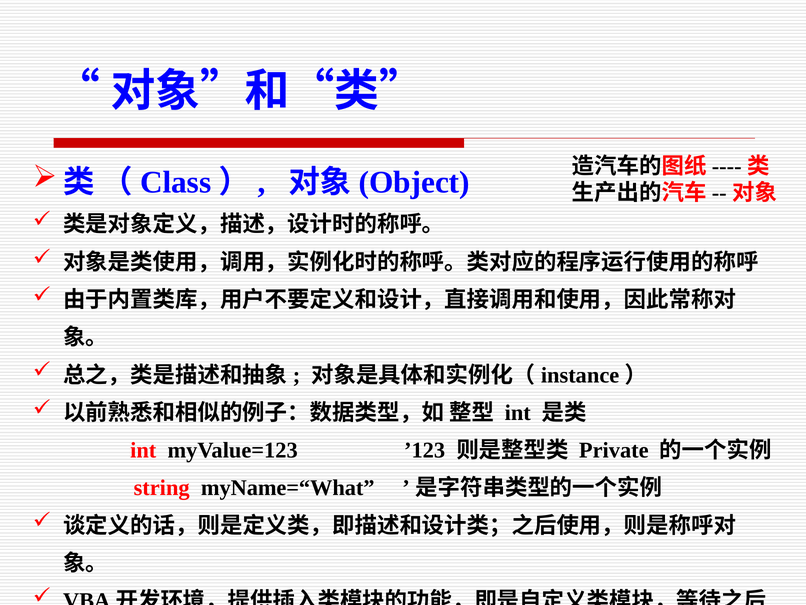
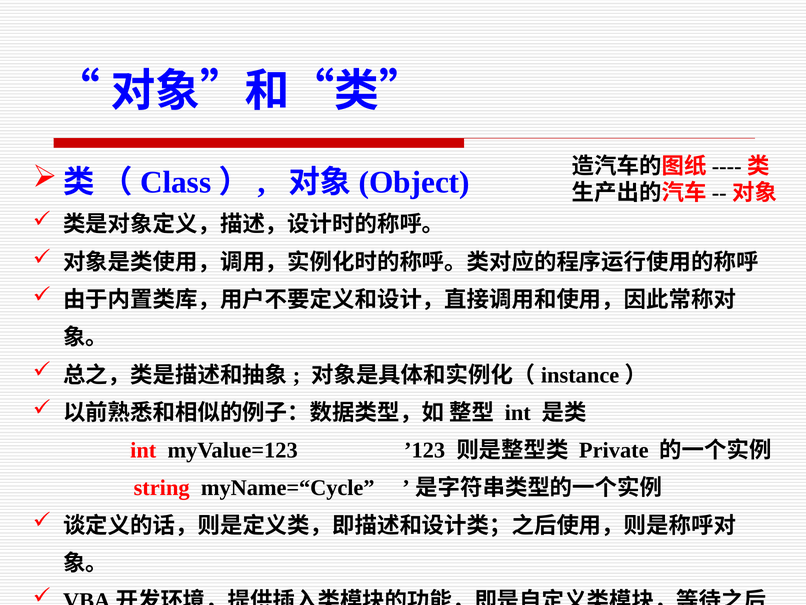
myName=“What: myName=“What -> myName=“Cycle
